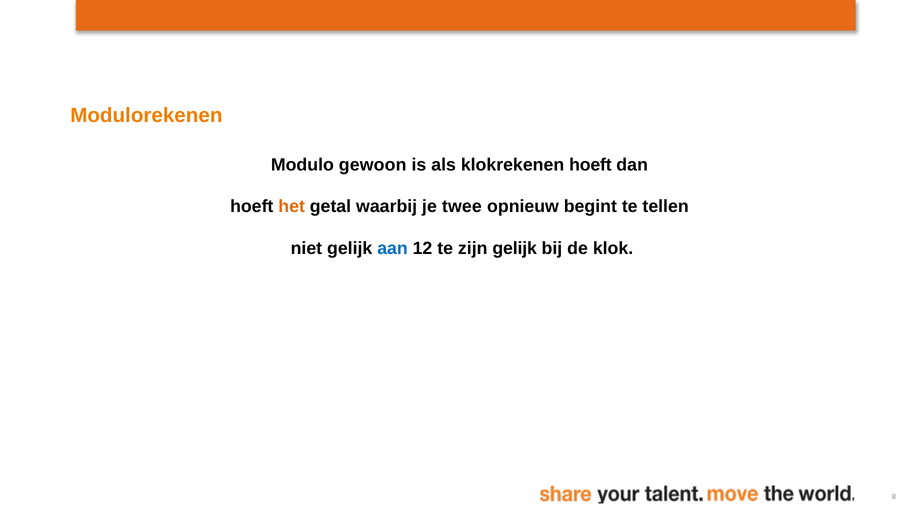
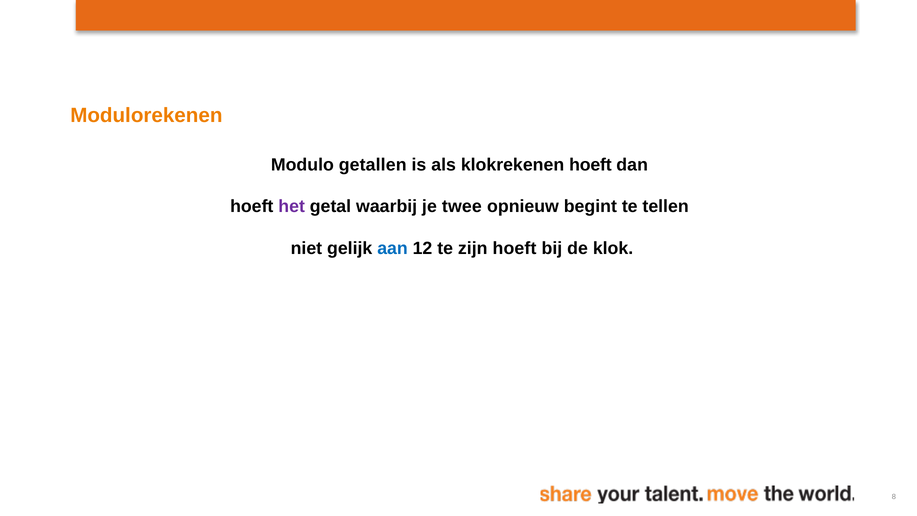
gewoon: gewoon -> getallen
het colour: orange -> purple
zijn gelijk: gelijk -> hoeft
